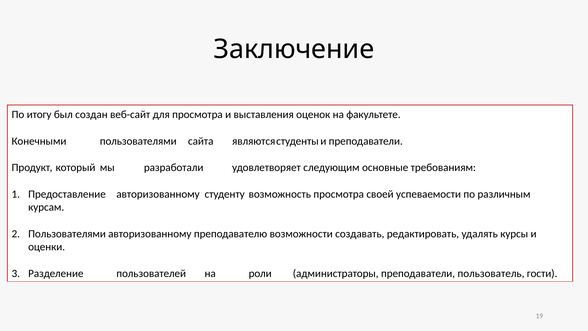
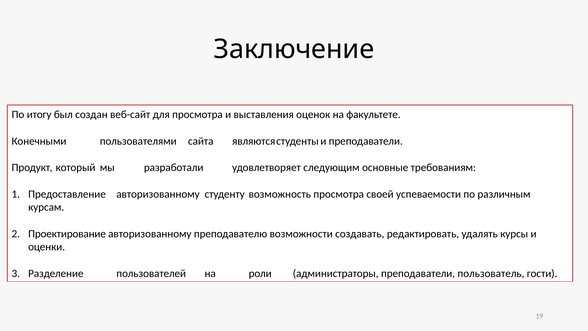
Пользователями at (67, 234): Пользователями -> Проектирование
